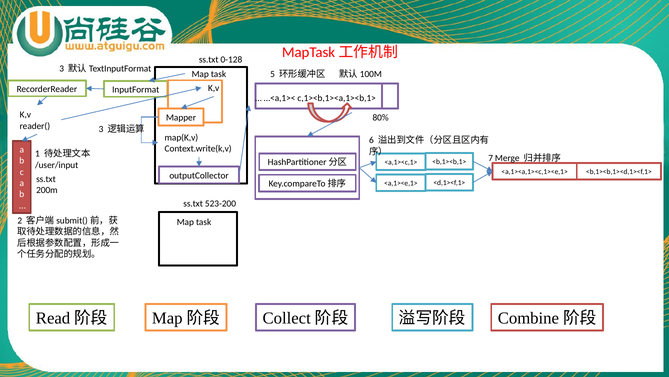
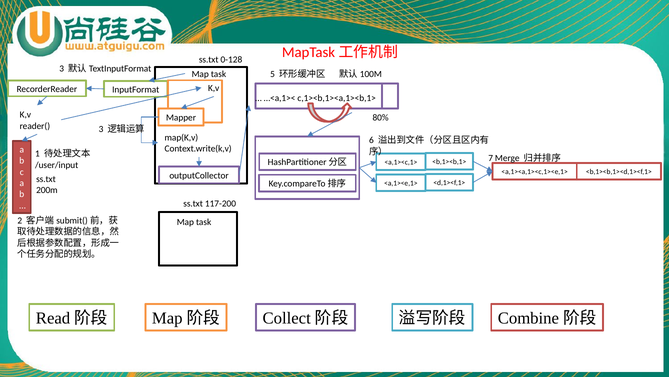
523-200: 523-200 -> 117-200
